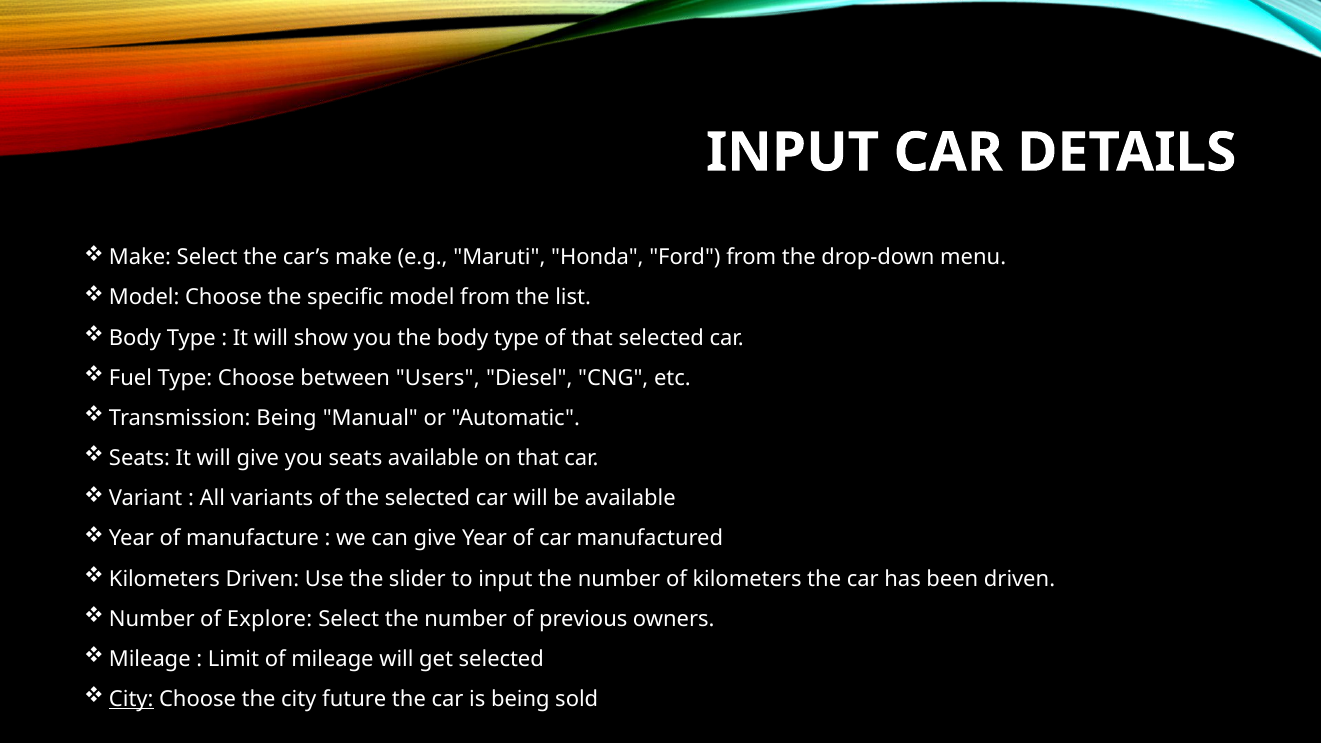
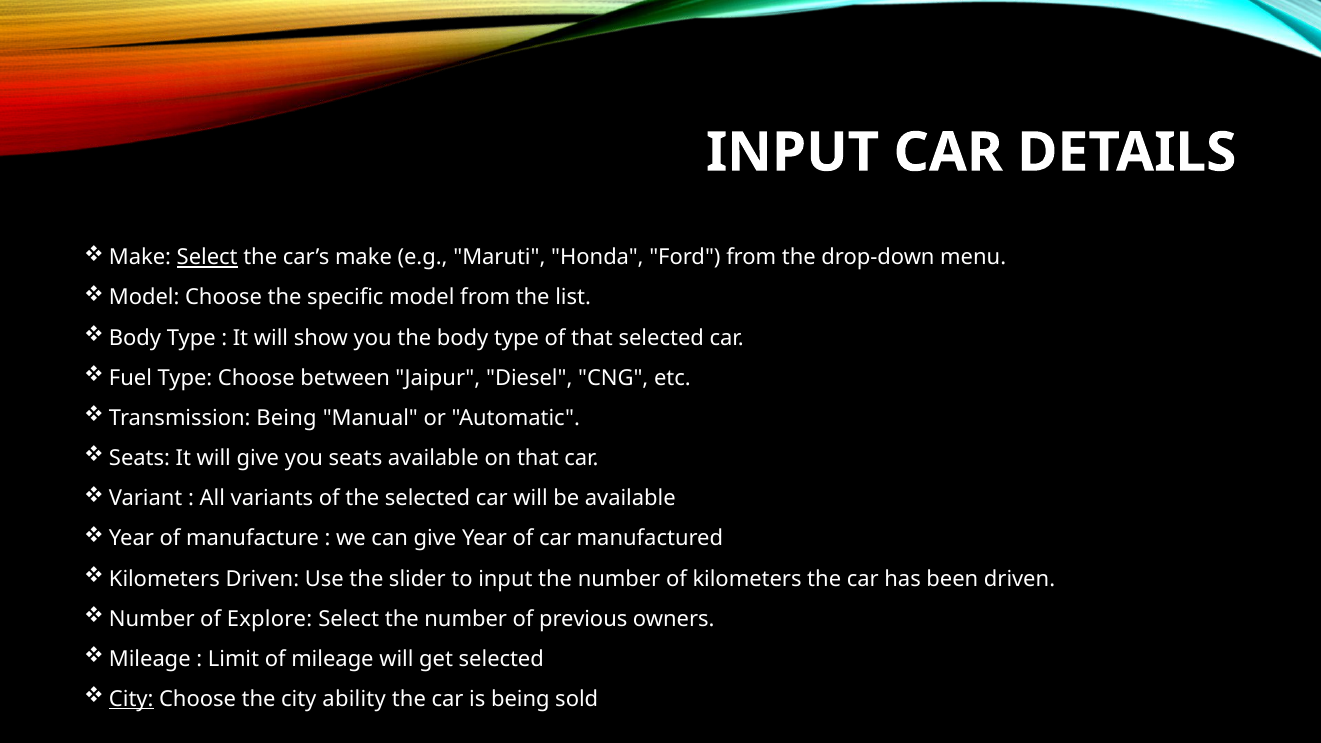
Select at (207, 257) underline: none -> present
Users: Users -> Jaipur
future: future -> ability
